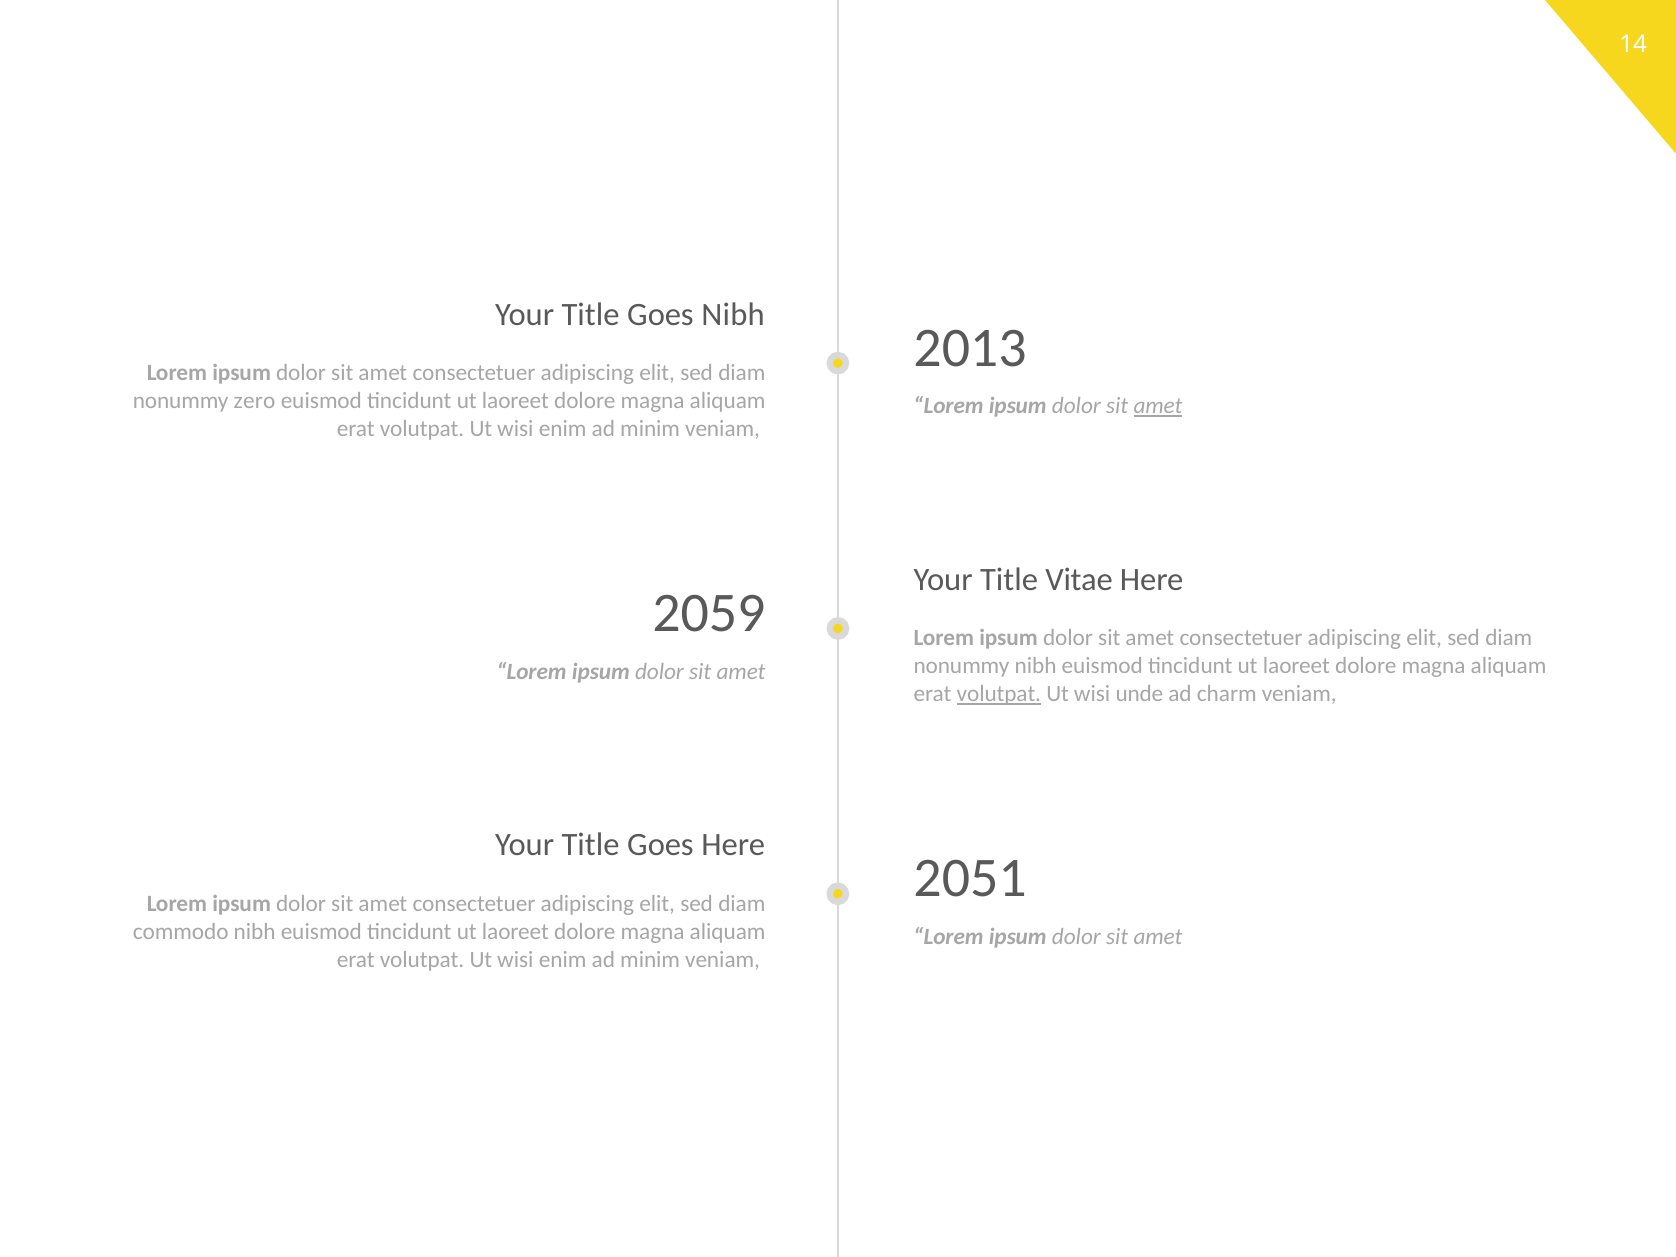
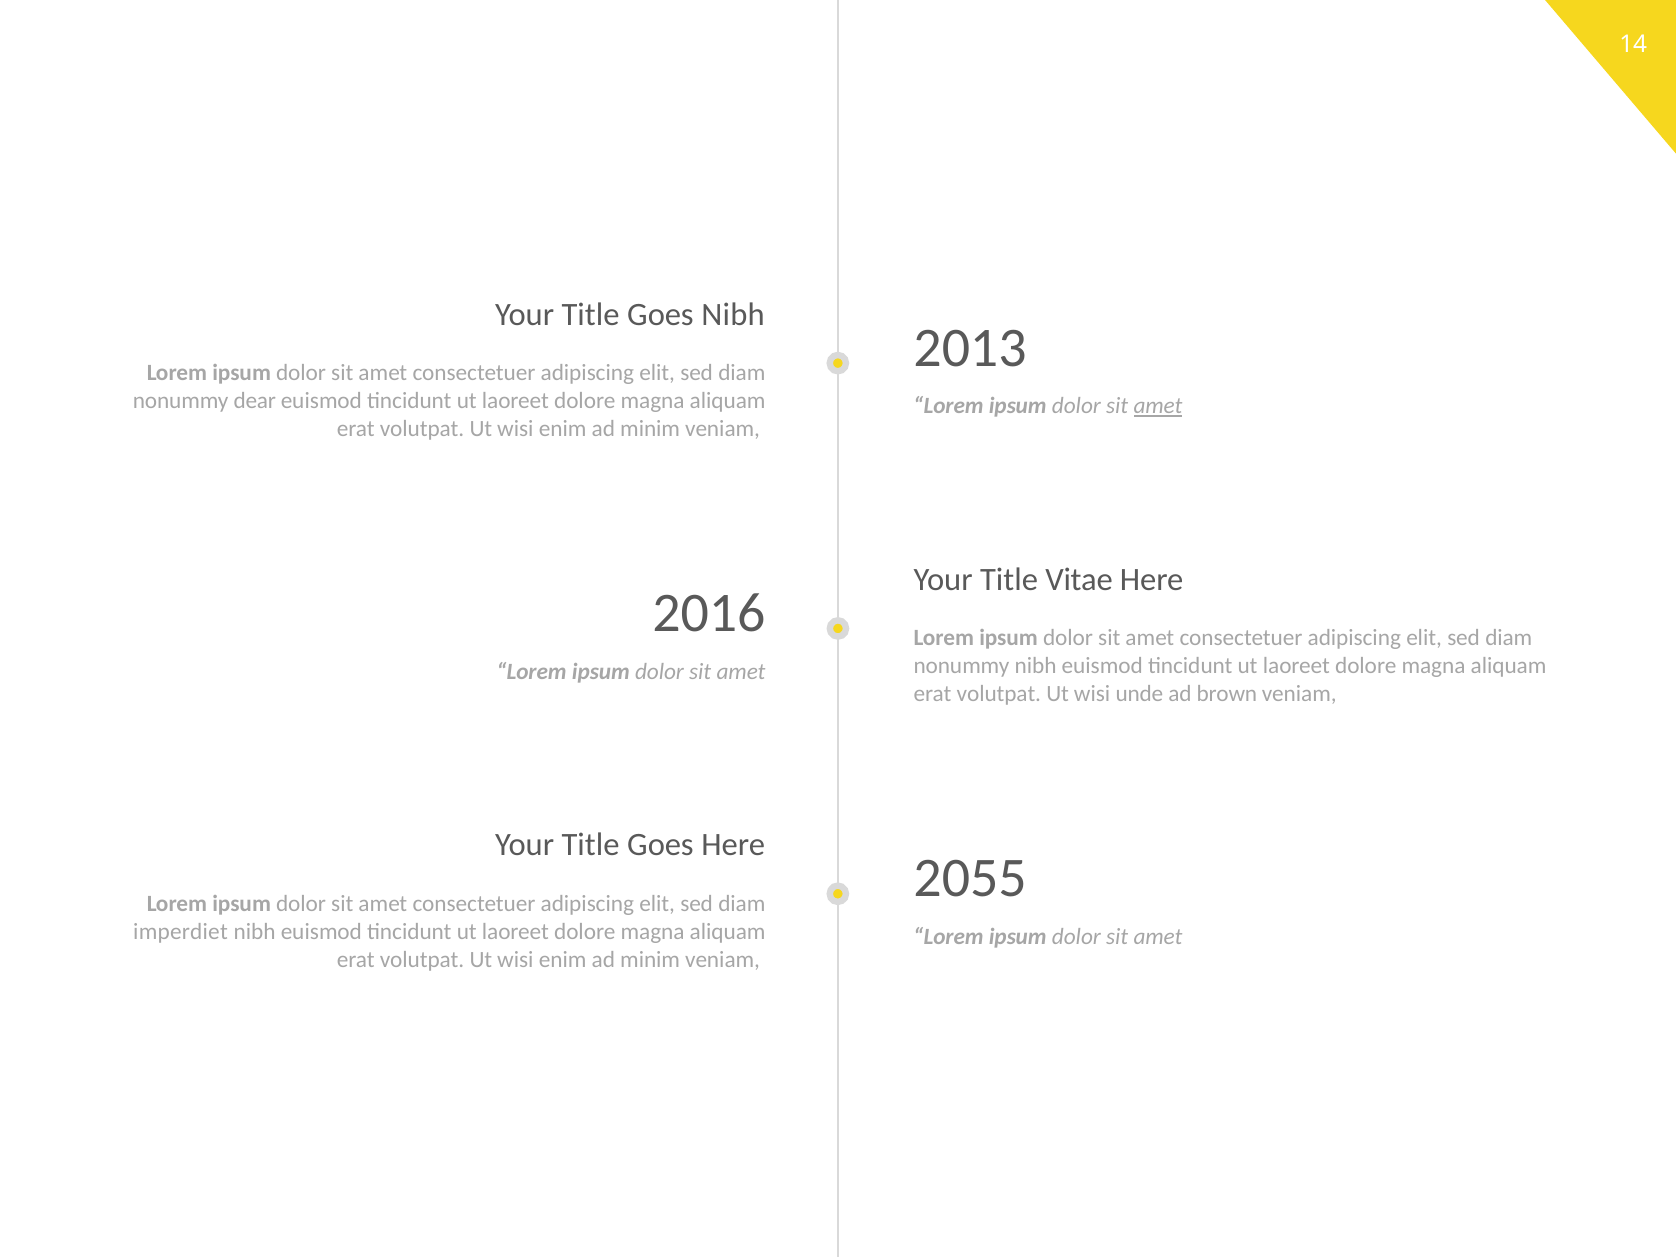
zero: zero -> dear
2059: 2059 -> 2016
volutpat at (999, 694) underline: present -> none
charm: charm -> brown
2051: 2051 -> 2055
commodo: commodo -> imperdiet
